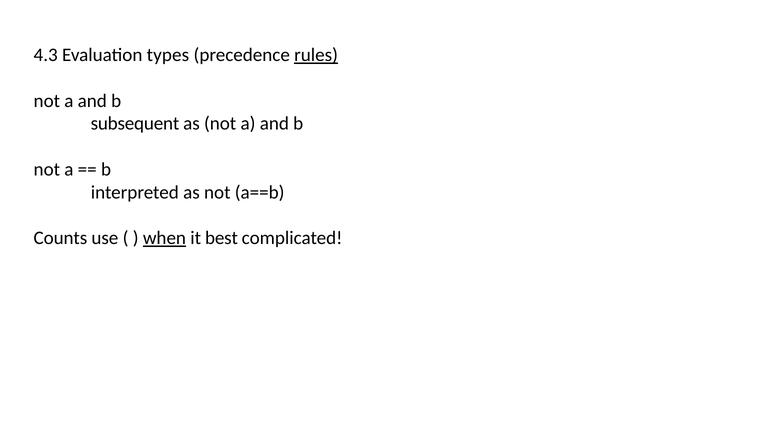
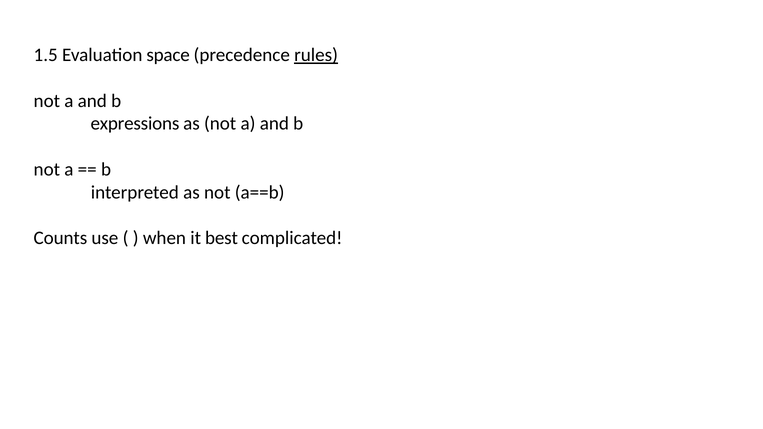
4.3: 4.3 -> 1.5
types: types -> space
subsequent: subsequent -> expressions
when underline: present -> none
